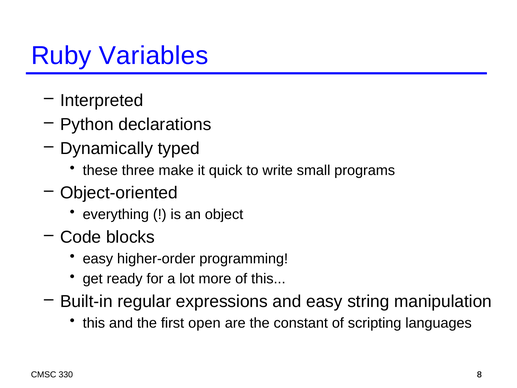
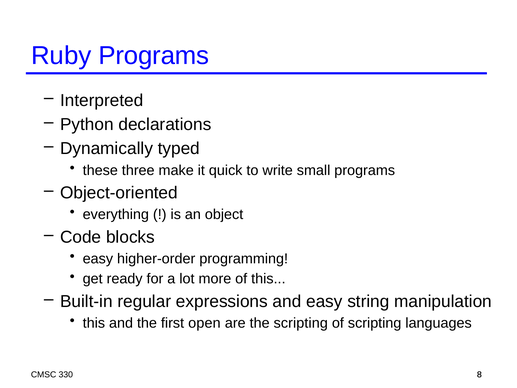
Ruby Variables: Variables -> Programs
the constant: constant -> scripting
